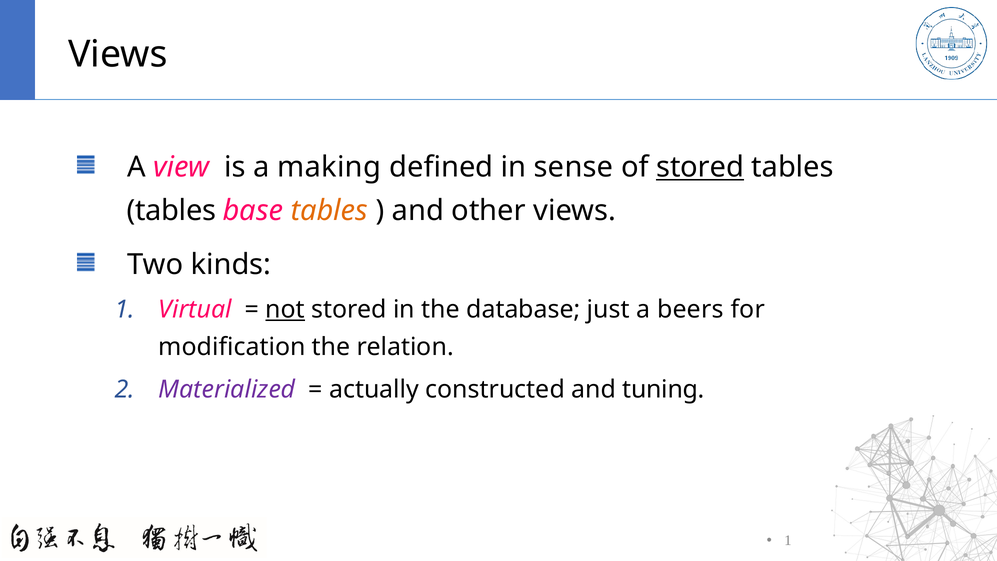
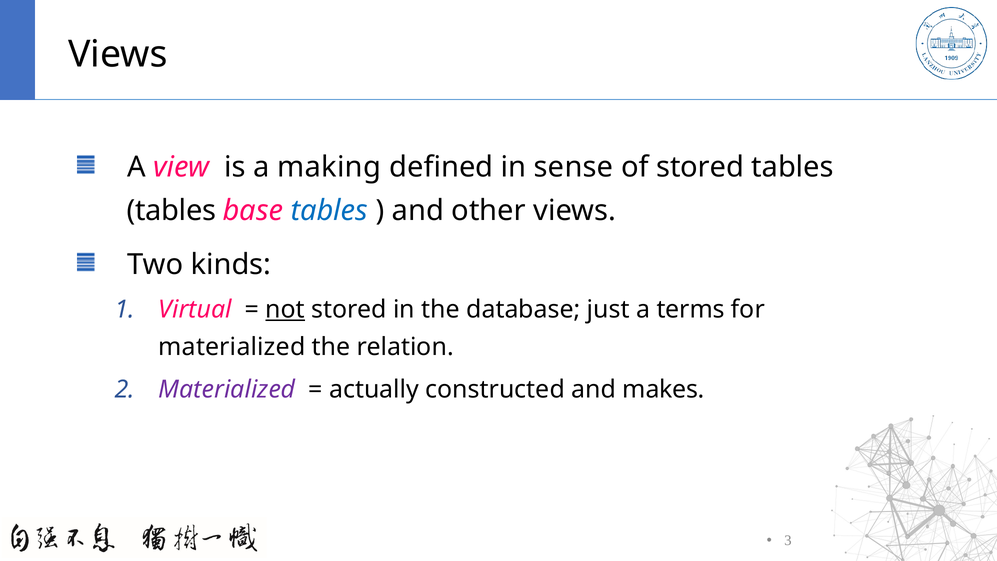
stored at (700, 167) underline: present -> none
tables at (329, 211) colour: orange -> blue
beers: beers -> terms
modification at (232, 347): modification -> materialized
tuning: tuning -> makes
1 at (788, 540): 1 -> 3
